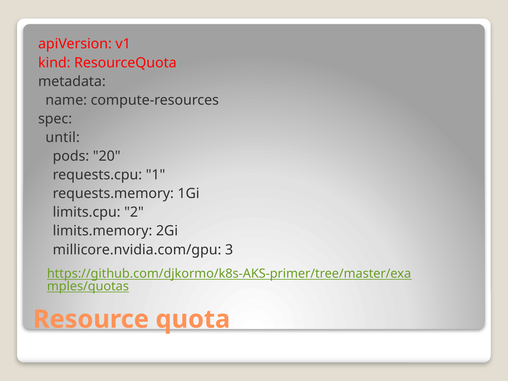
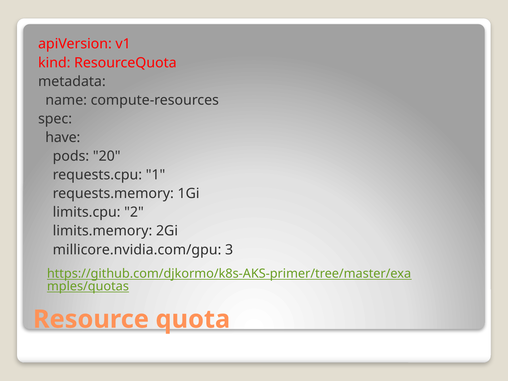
until: until -> have
